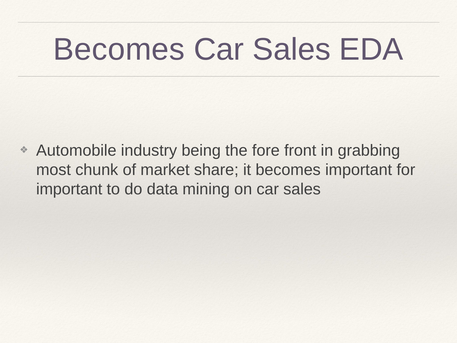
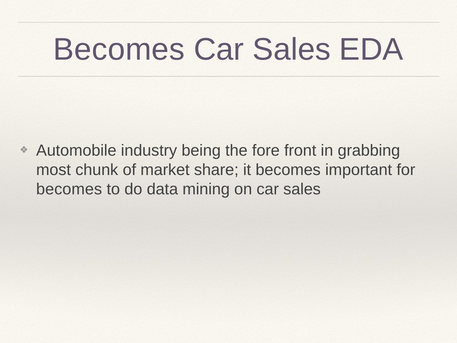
important at (69, 189): important -> becomes
